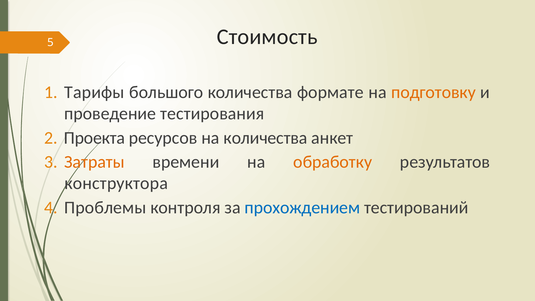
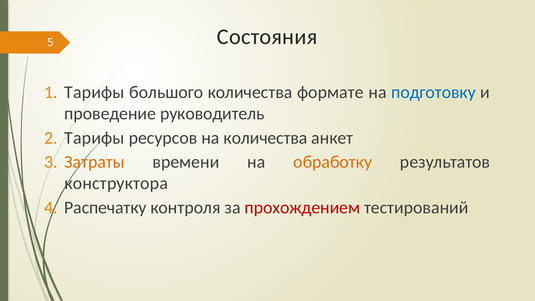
Стоимость: Стоимость -> Состояния
подготовку colour: orange -> blue
тестирования: тестирования -> руководитель
Проекта at (95, 138): Проекта -> Тарифы
Проблемы: Проблемы -> Распечатку
прохождением colour: blue -> red
